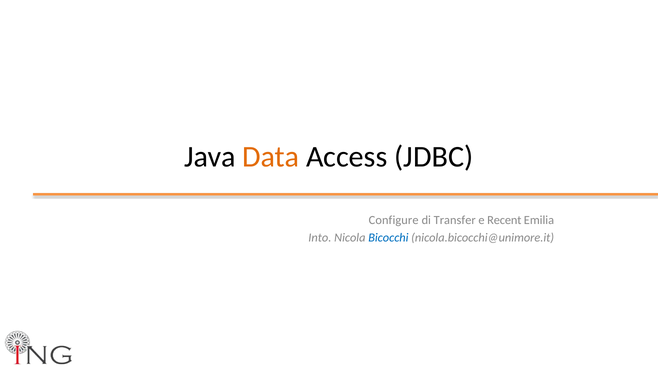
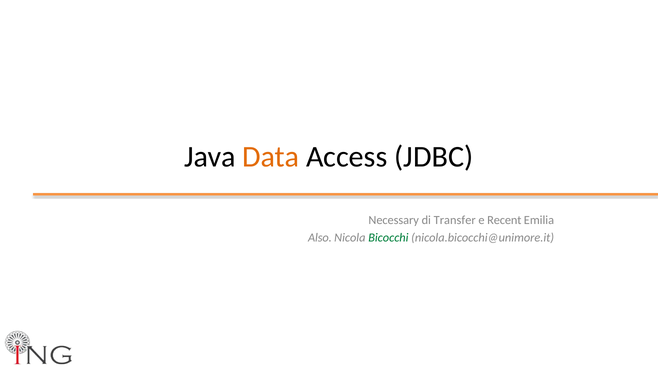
Configure: Configure -> Necessary
Into: Into -> Also
Bicocchi colour: blue -> green
